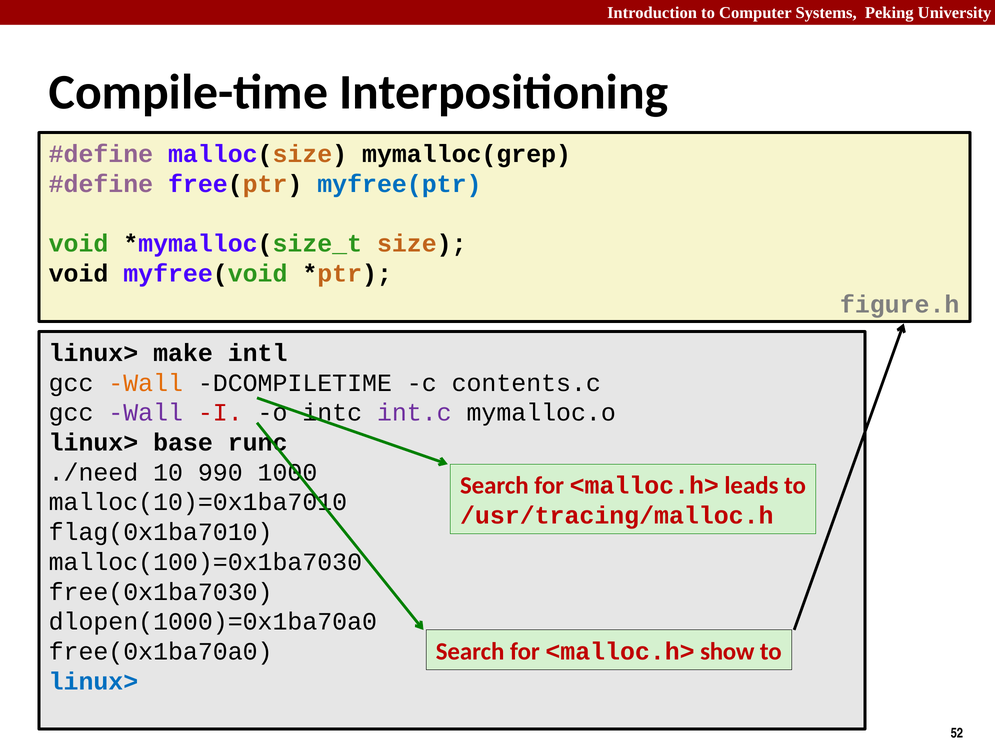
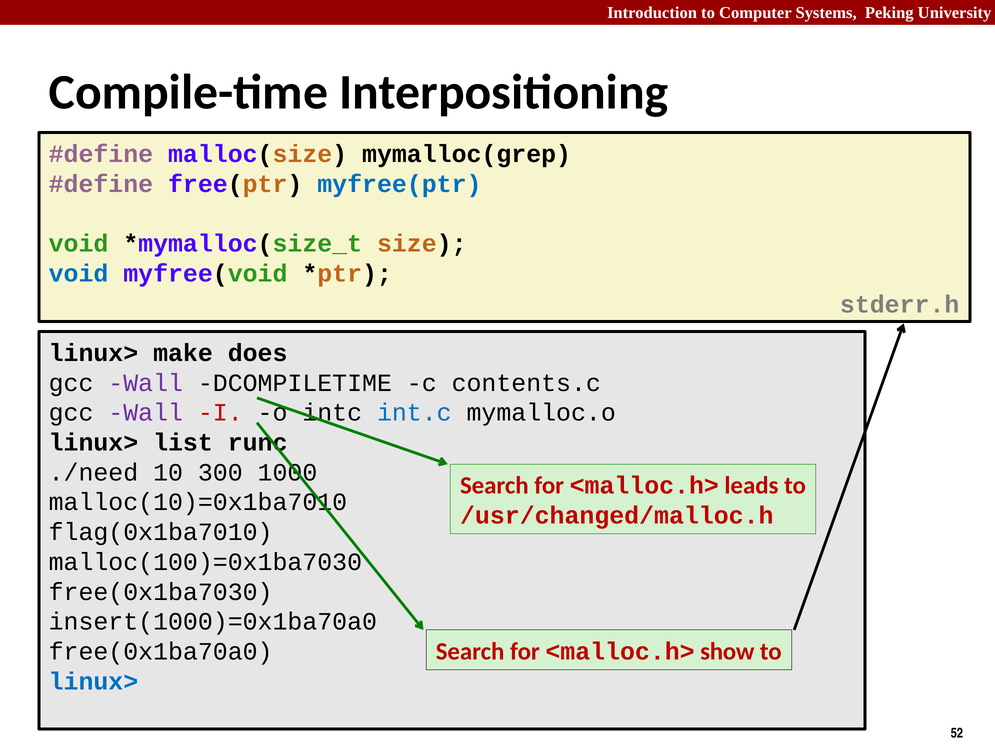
void at (79, 274) colour: black -> blue
figure.h: figure.h -> stderr.h
intl: intl -> does
Wall at (146, 383) colour: orange -> purple
int.c colour: purple -> blue
base: base -> list
990: 990 -> 300
/usr/tracing/malloc.h: /usr/tracing/malloc.h -> /usr/changed/malloc.h
dlopen(1000)=0x1ba70a0: dlopen(1000)=0x1ba70a0 -> insert(1000)=0x1ba70a0
